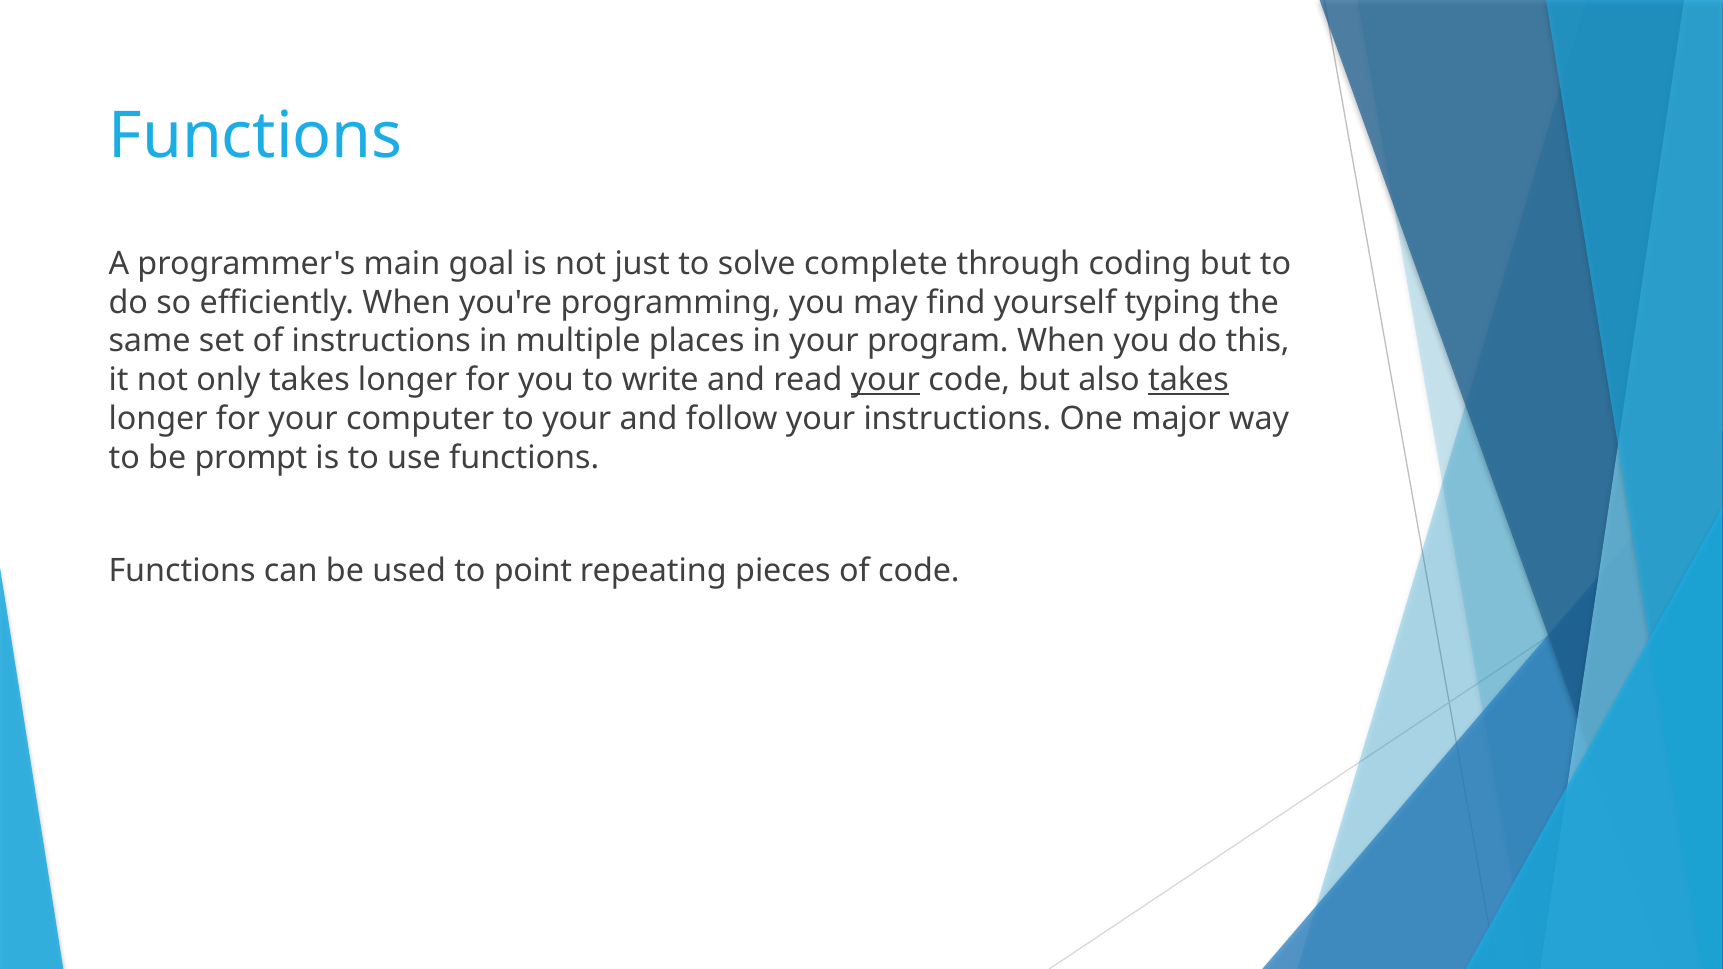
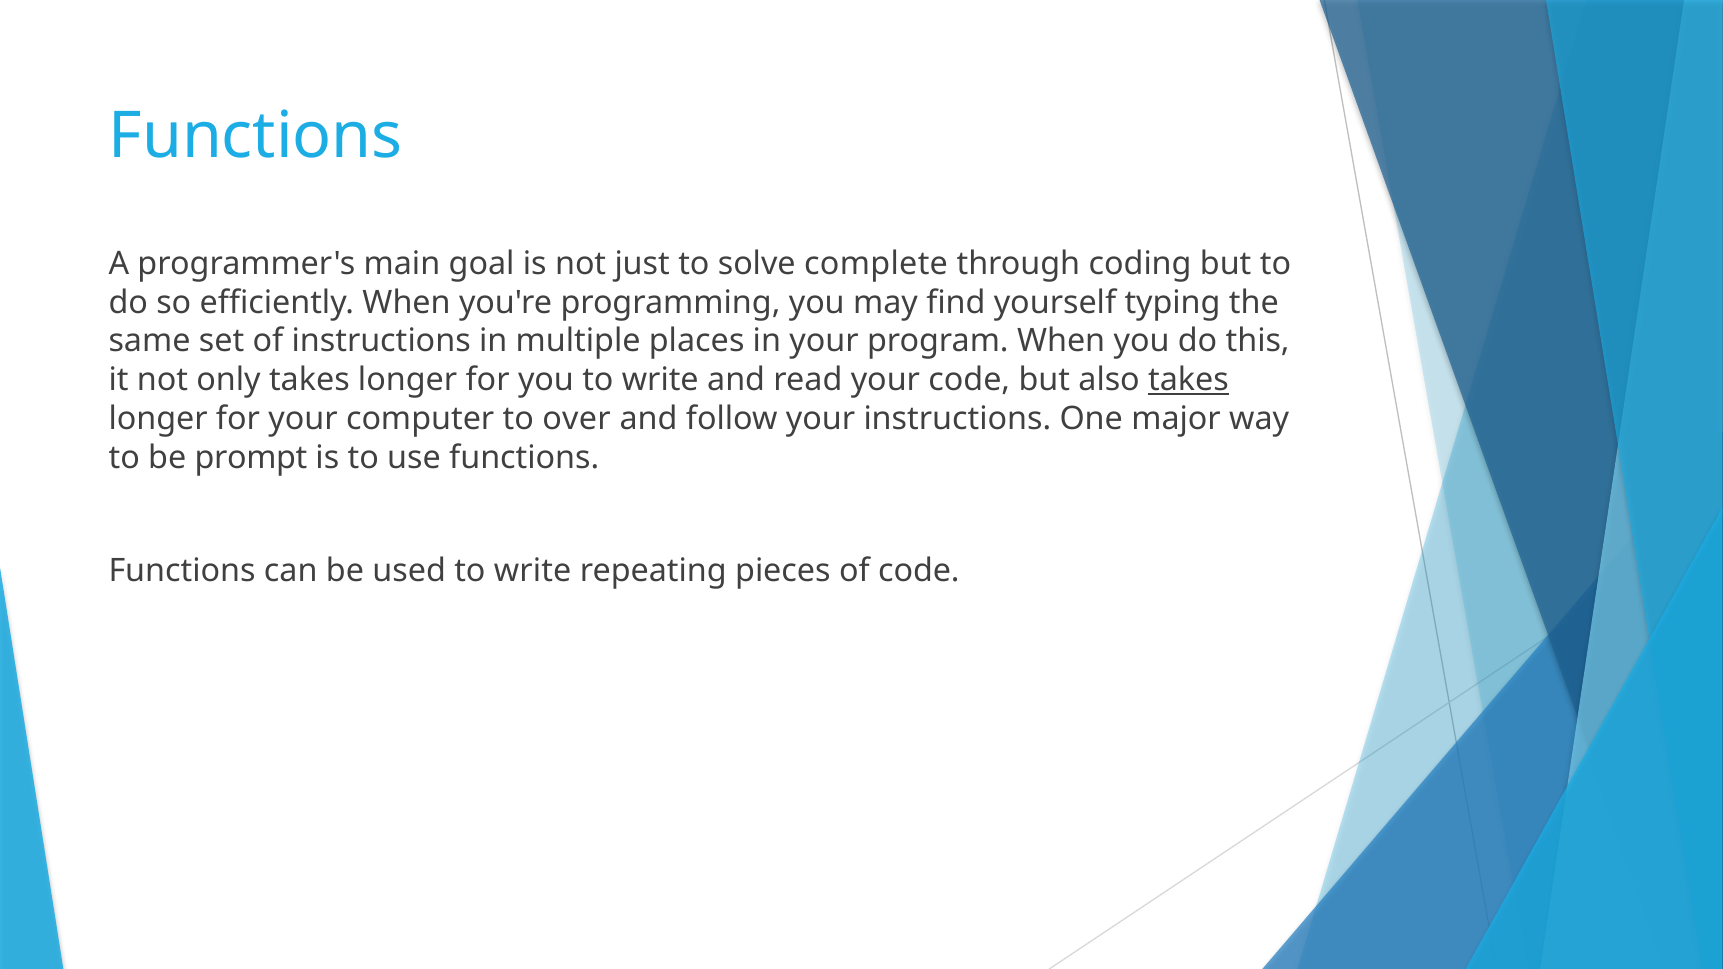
your at (885, 380) underline: present -> none
to your: your -> over
used to point: point -> write
